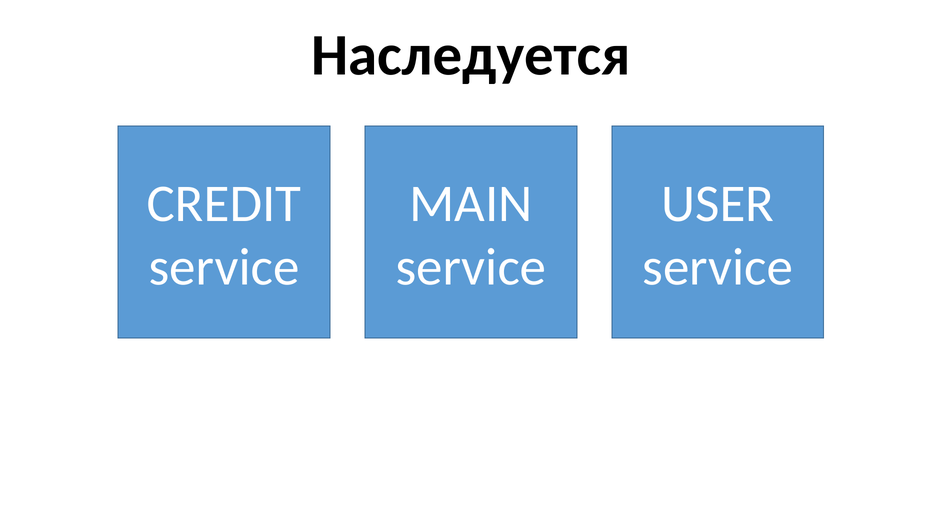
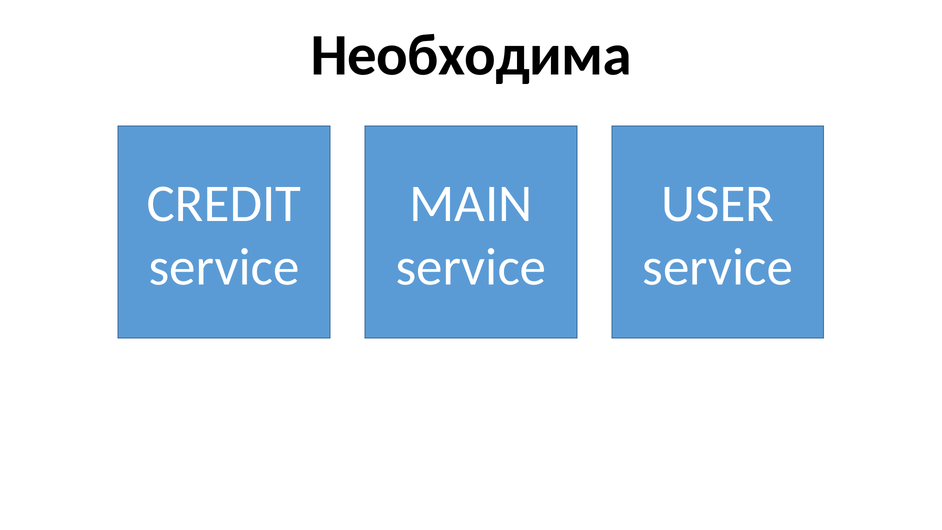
Наследуется: Наследуется -> Необходима
